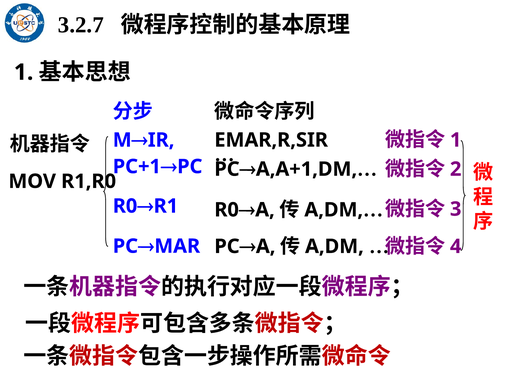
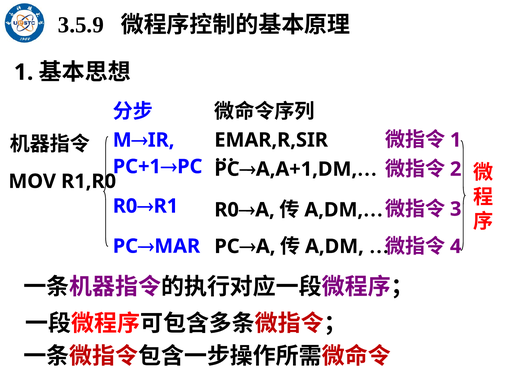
3.2.7: 3.2.7 -> 3.5.9
